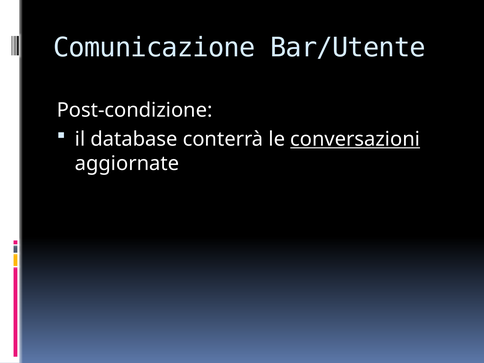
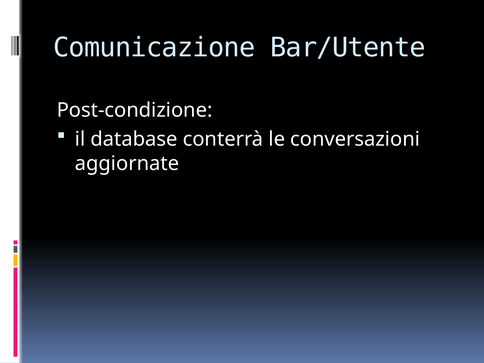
conversazioni underline: present -> none
